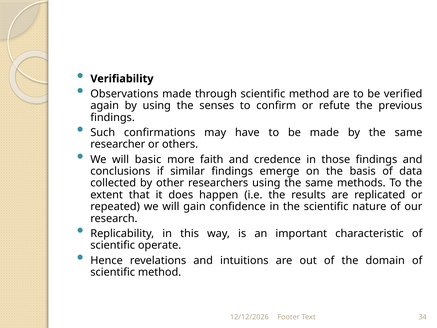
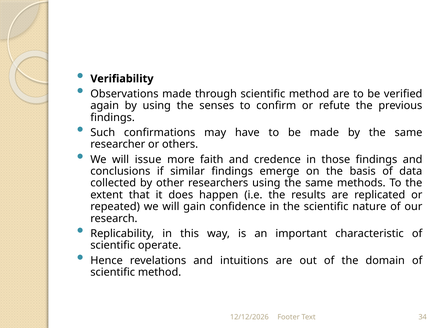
basic: basic -> issue
